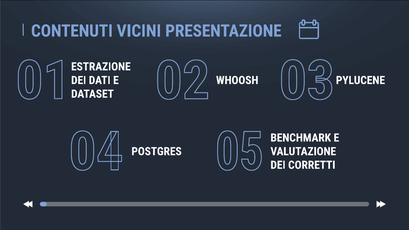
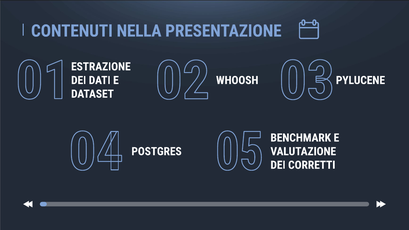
VICINI: VICINI -> NELLA
